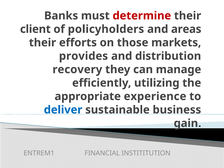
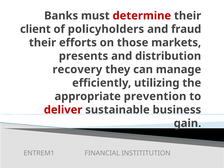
areas: areas -> fraud
provides: provides -> presents
experience: experience -> prevention
deliver colour: blue -> red
